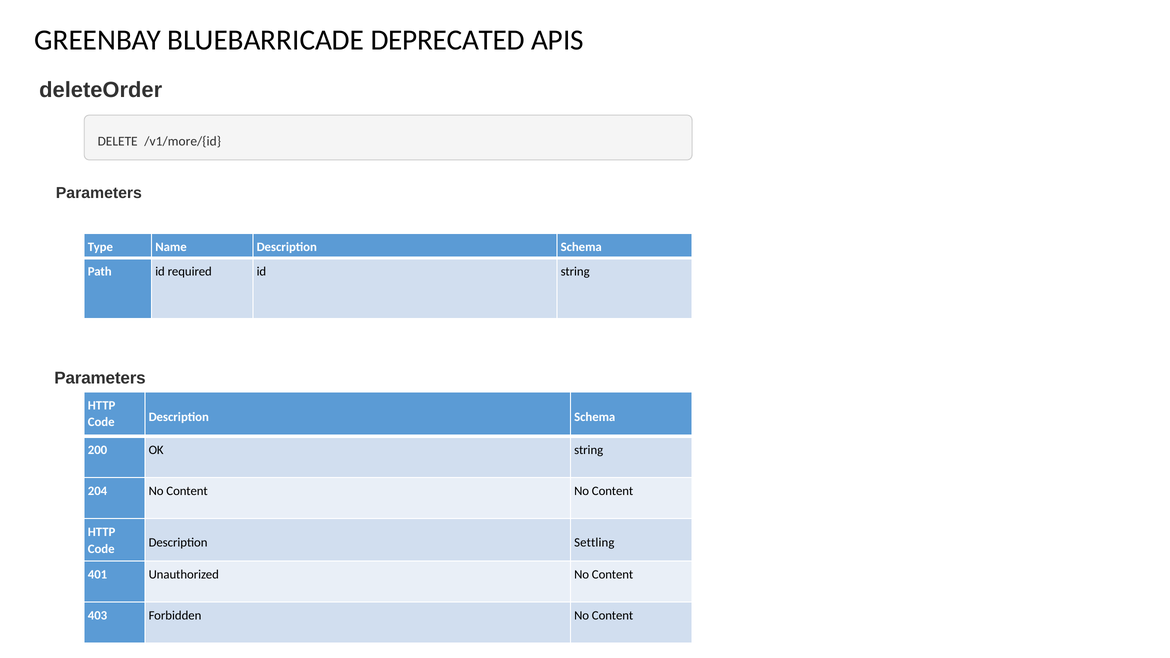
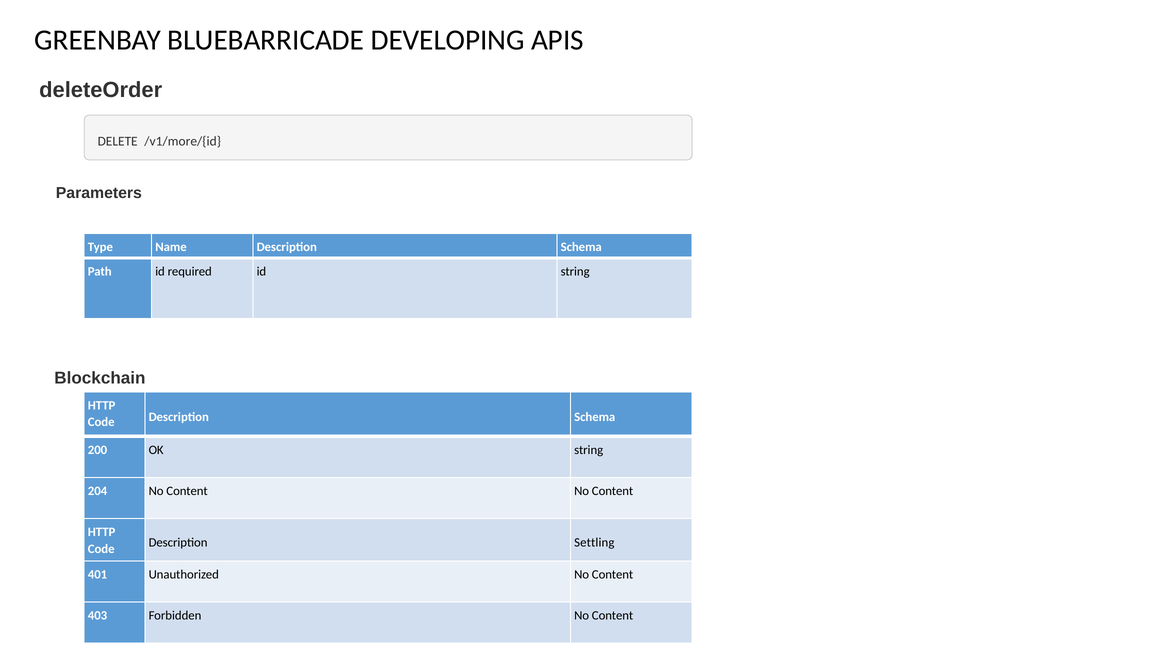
DEPRECATED: DEPRECATED -> DEVELOPING
Parameters at (100, 378): Parameters -> Blockchain
